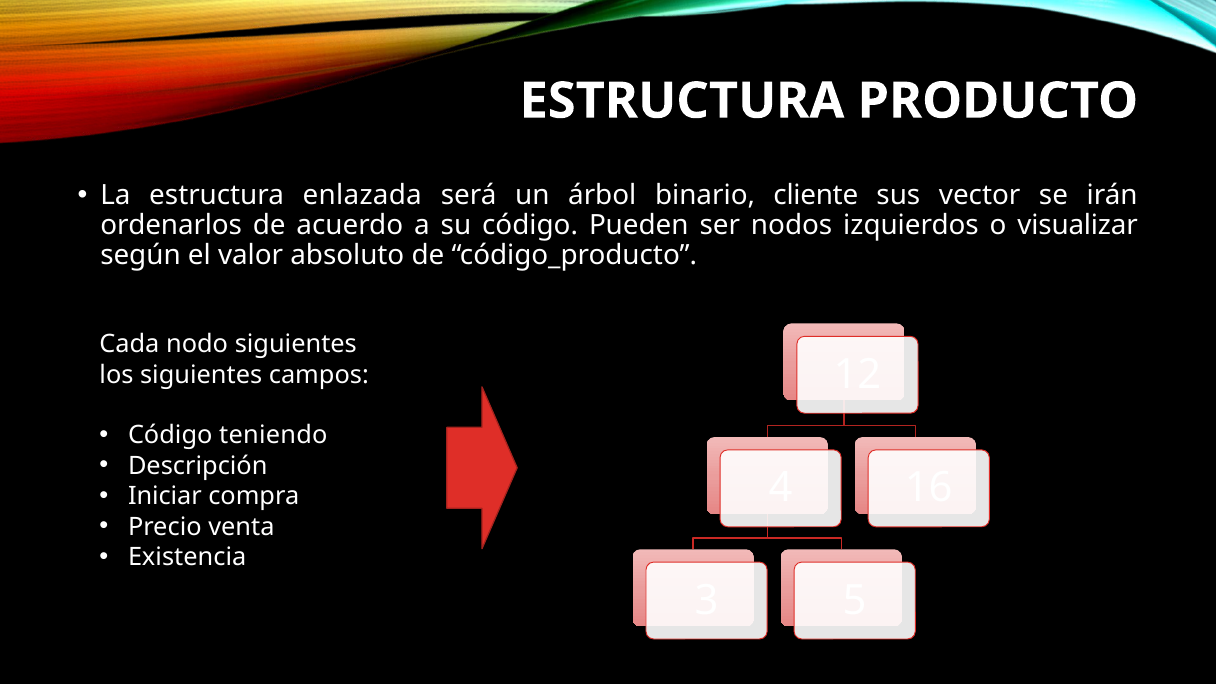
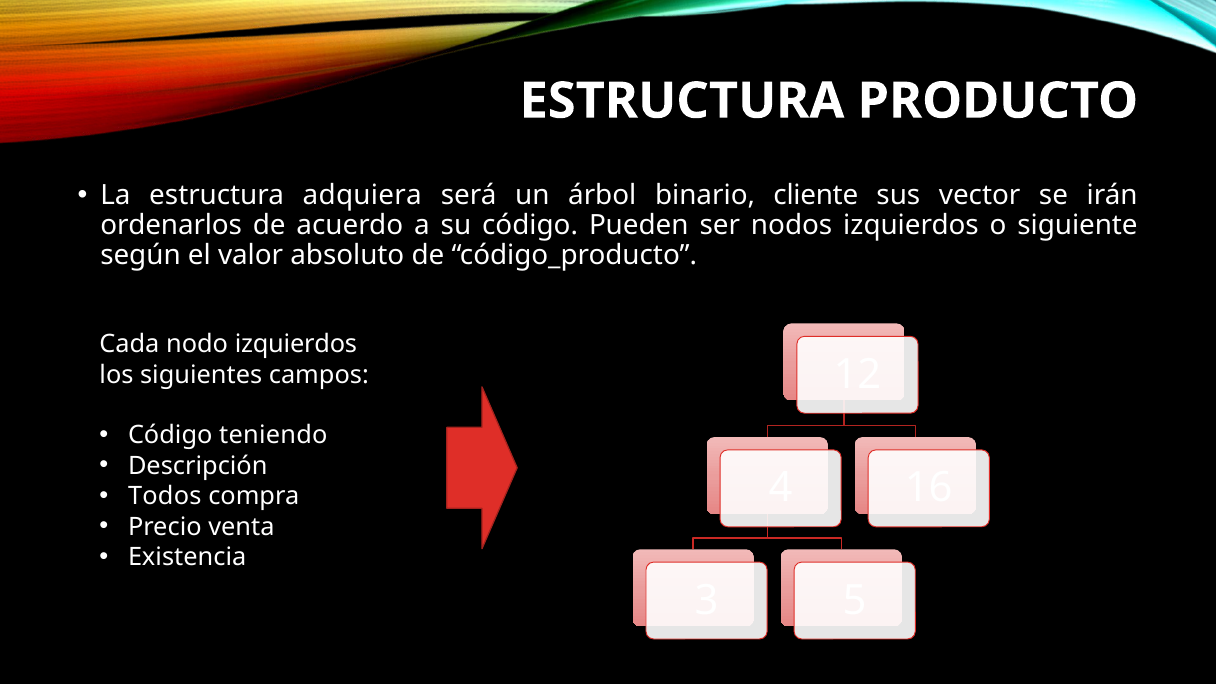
enlazada: enlazada -> adquiera
visualizar: visualizar -> siguiente
nodo siguientes: siguientes -> izquierdos
Iniciar: Iniciar -> Todos
